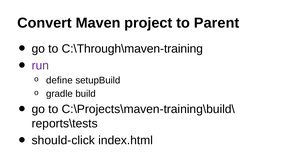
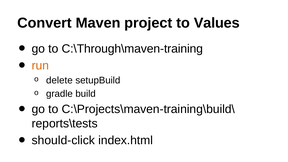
Parent: Parent -> Values
run colour: purple -> orange
define: define -> delete
